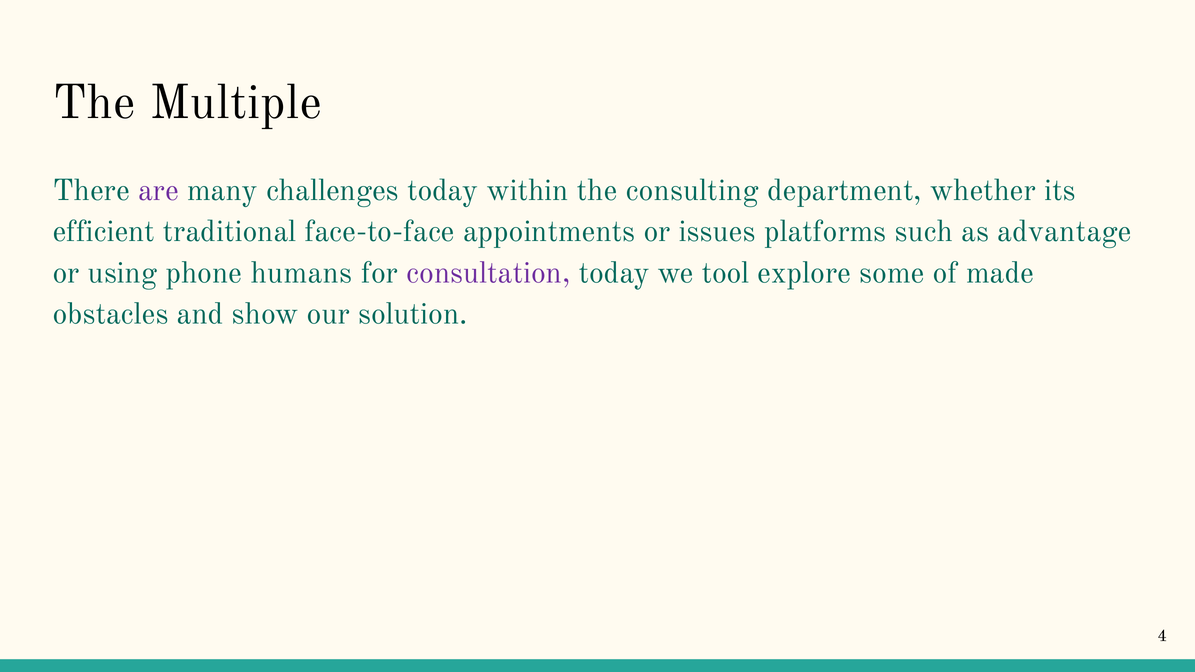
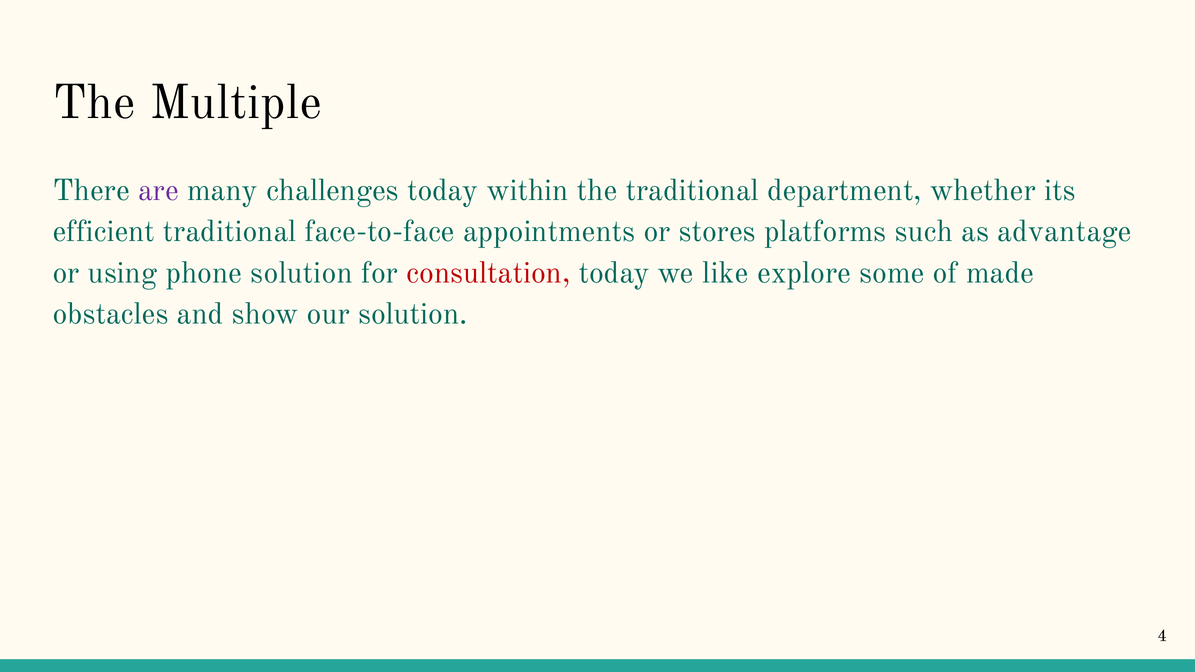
the consulting: consulting -> traditional
issues: issues -> stores
phone humans: humans -> solution
consultation colour: purple -> red
tool: tool -> like
